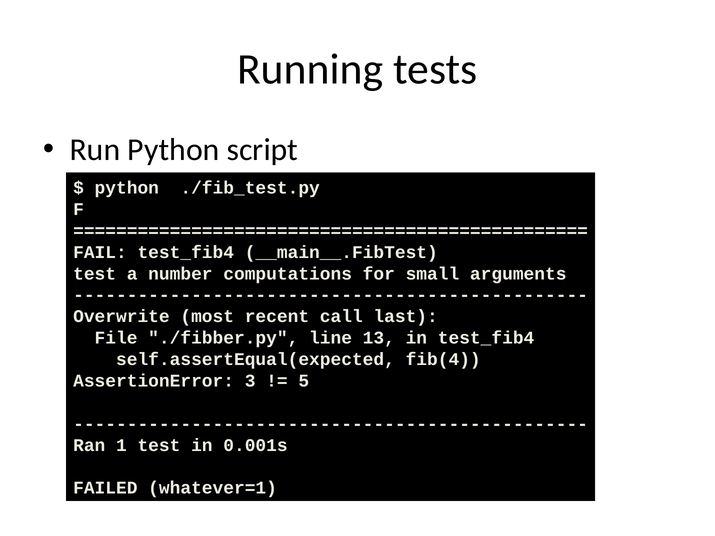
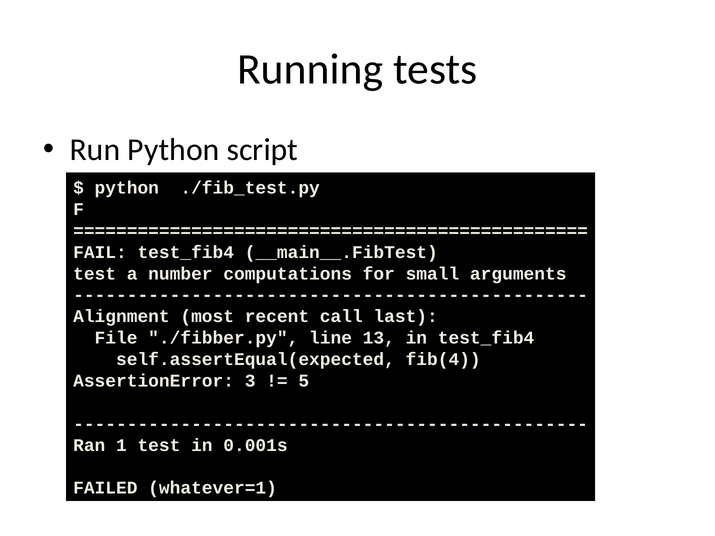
Overwrite: Overwrite -> Alignment
